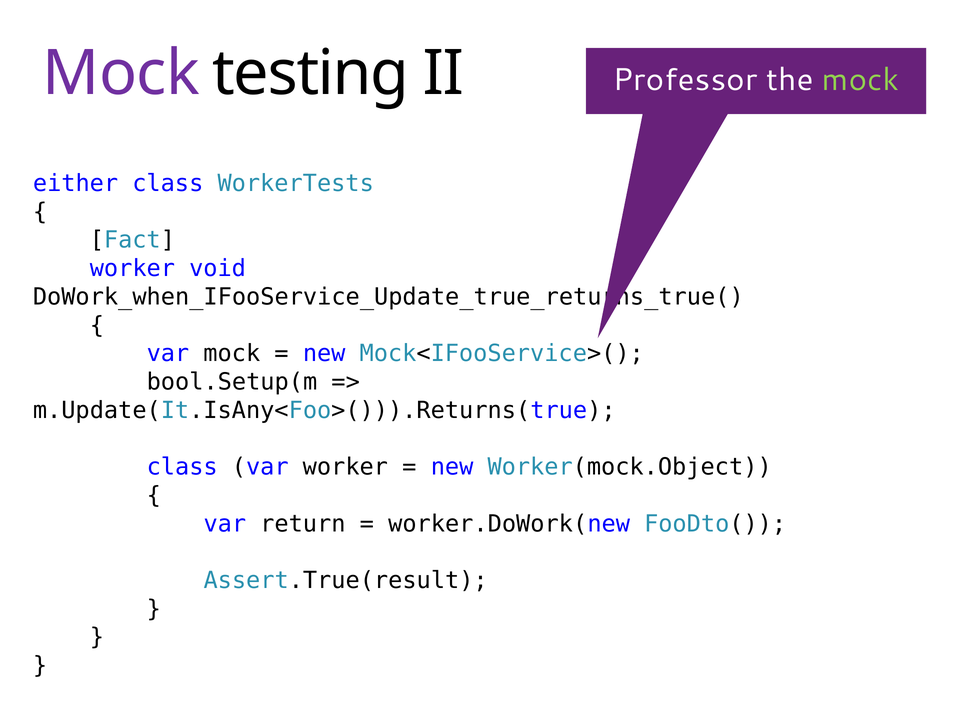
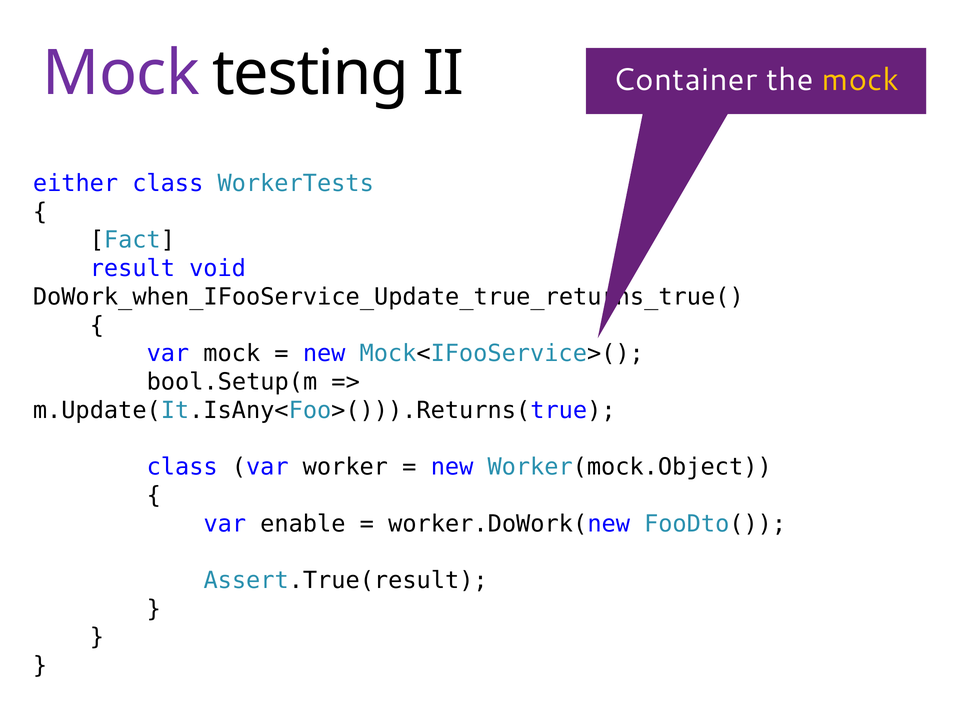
Professor: Professor -> Container
mock at (861, 80) colour: light green -> yellow
worker at (132, 269): worker -> result
return: return -> enable
